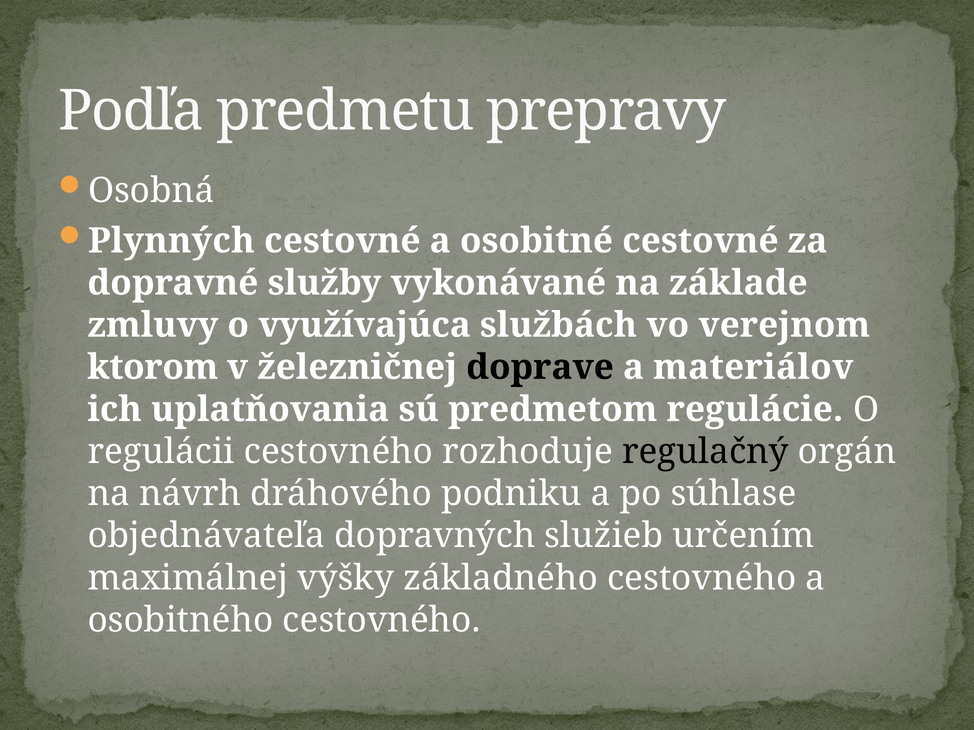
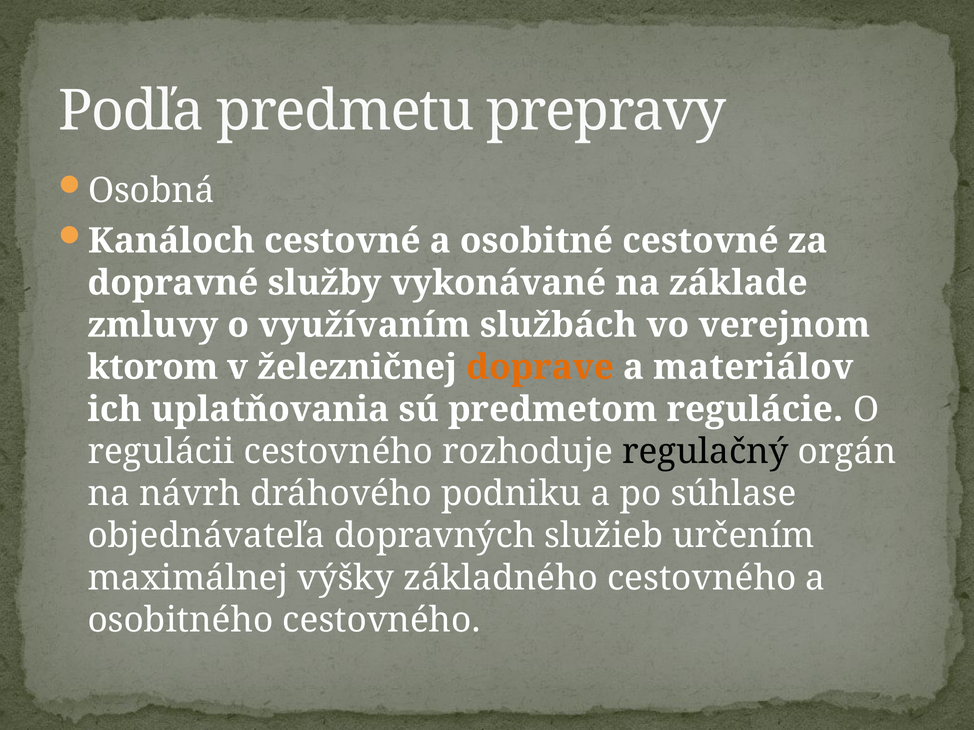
Plynných: Plynných -> Kanáloch
využívajúca: využívajúca -> využívaním
doprave colour: black -> orange
